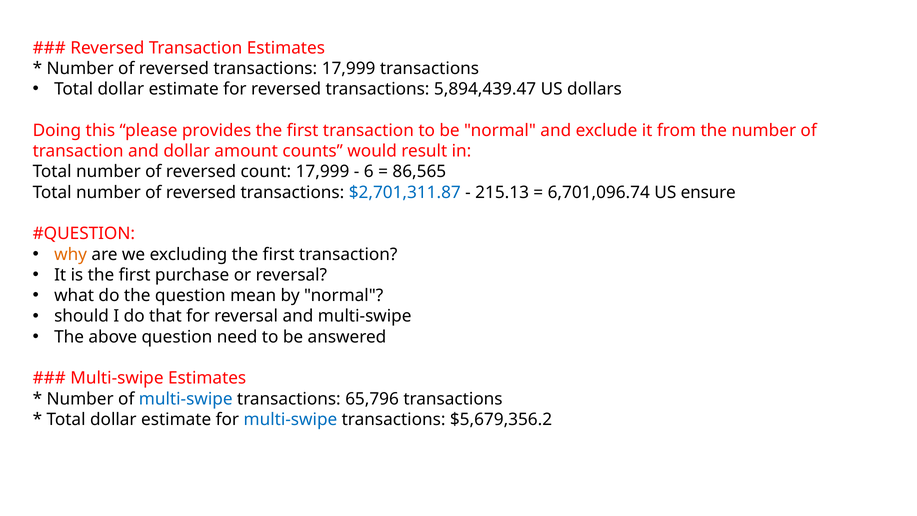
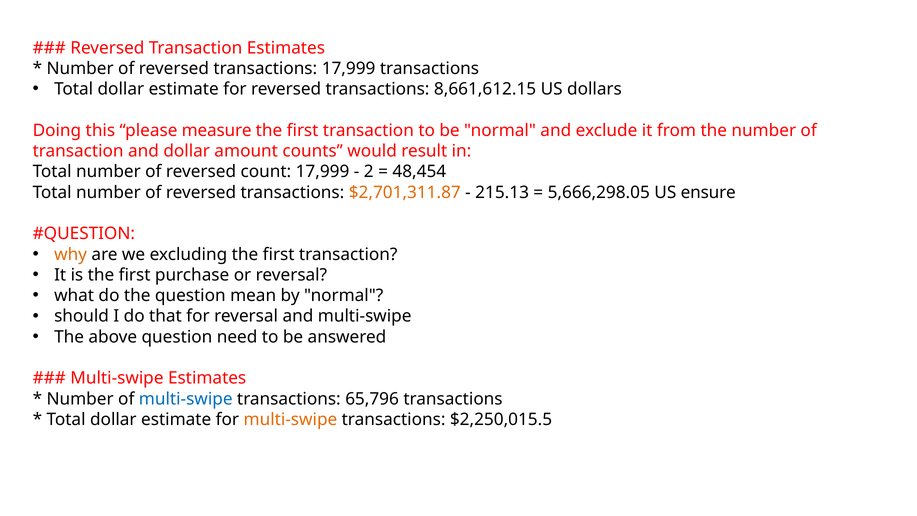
5,894,439.47: 5,894,439.47 -> 8,661,612.15
provides: provides -> measure
6: 6 -> 2
86,565: 86,565 -> 48,454
$2,701,311.87 colour: blue -> orange
6,701,096.74: 6,701,096.74 -> 5,666,298.05
multi-swipe at (290, 419) colour: blue -> orange
$5,679,356.2: $5,679,356.2 -> $2,250,015.5
